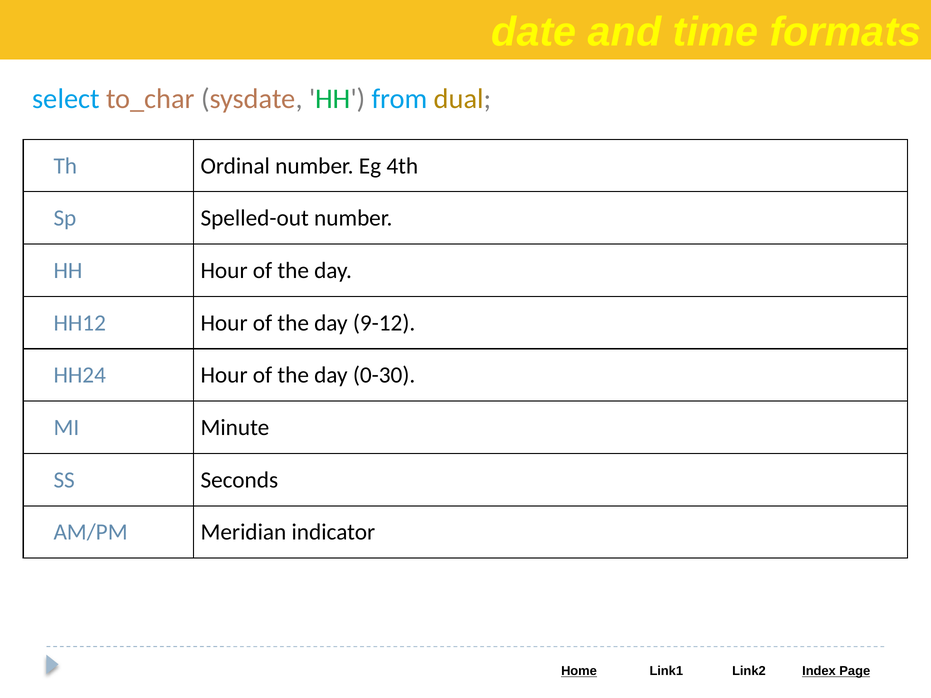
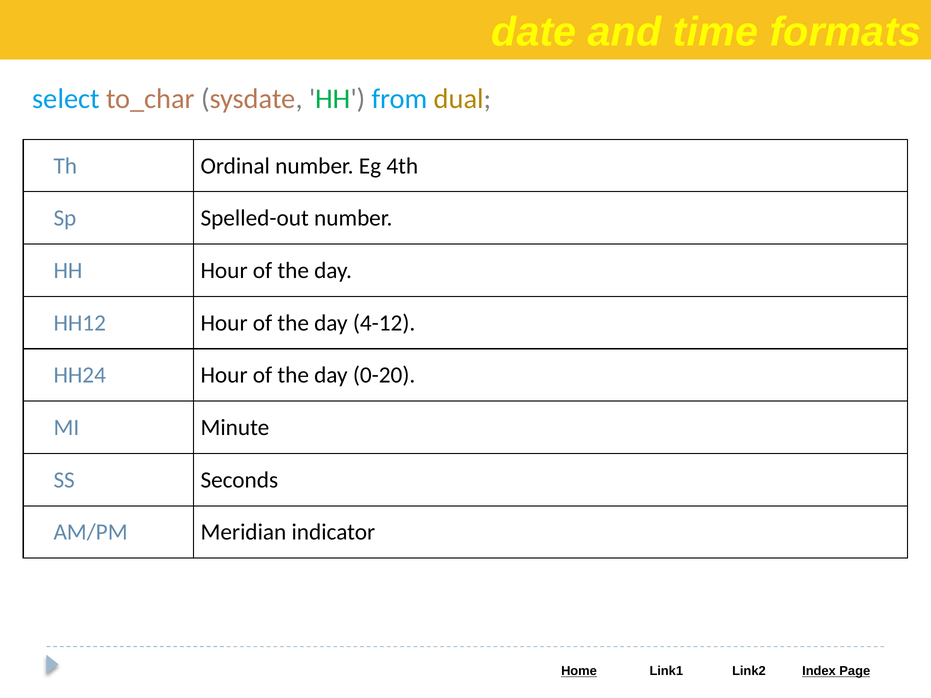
9-12: 9-12 -> 4-12
0-30: 0-30 -> 0-20
